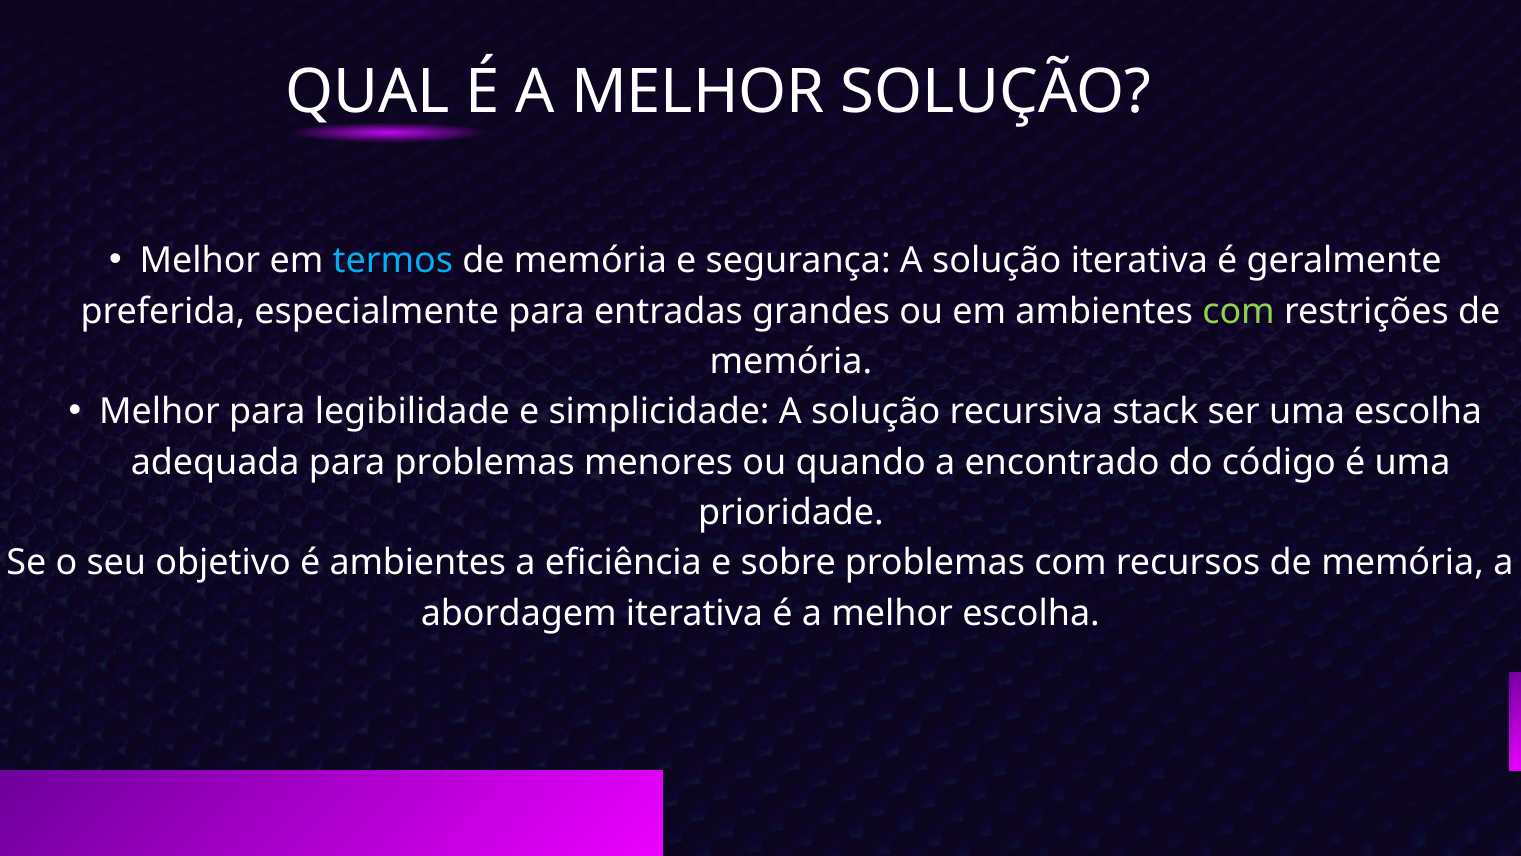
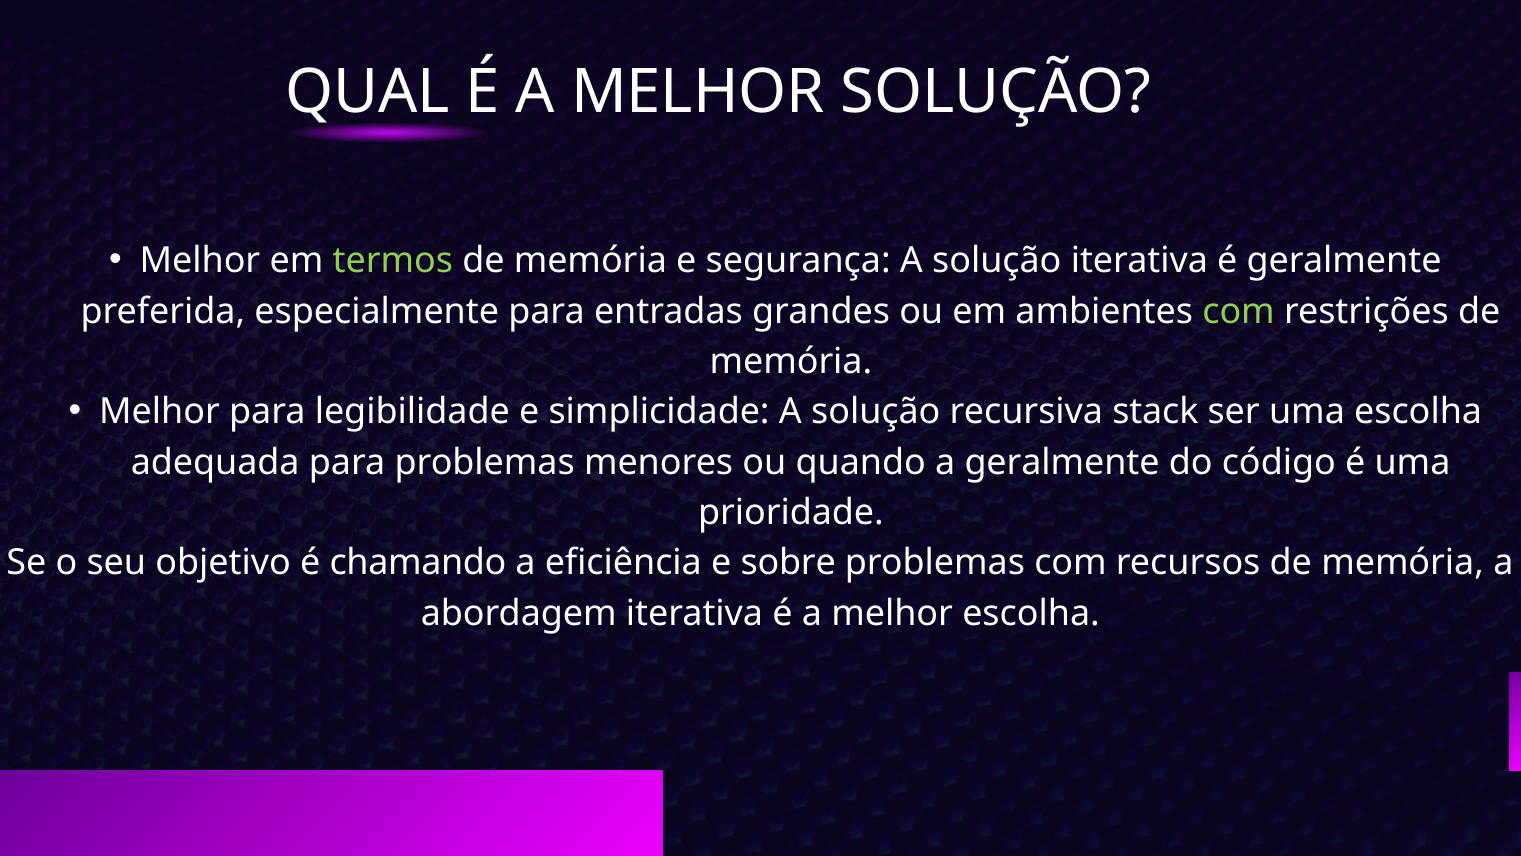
termos colour: light blue -> light green
a encontrado: encontrado -> geralmente
é ambientes: ambientes -> chamando
